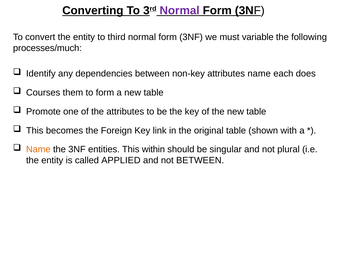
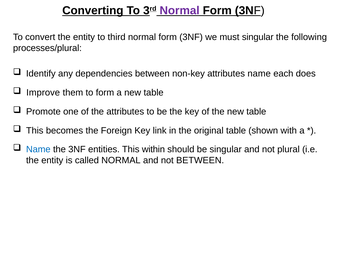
must variable: variable -> singular
processes/much: processes/much -> processes/plural
Courses: Courses -> Improve
Name at (38, 149) colour: orange -> blue
called APPLIED: APPLIED -> NORMAL
